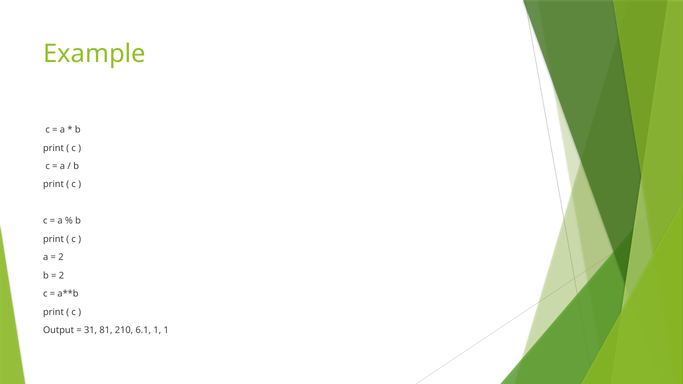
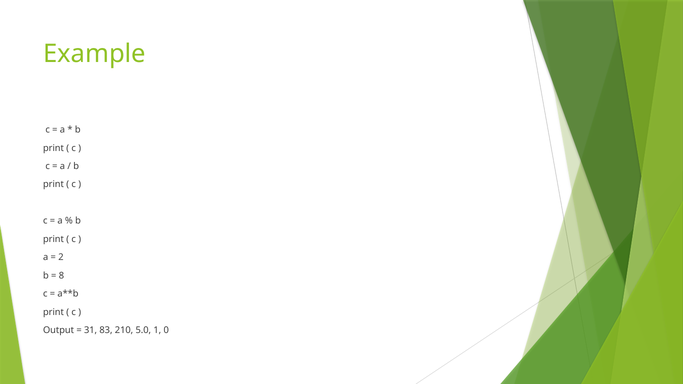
2 at (61, 276): 2 -> 8
81: 81 -> 83
6.1: 6.1 -> 5.0
1 1: 1 -> 0
